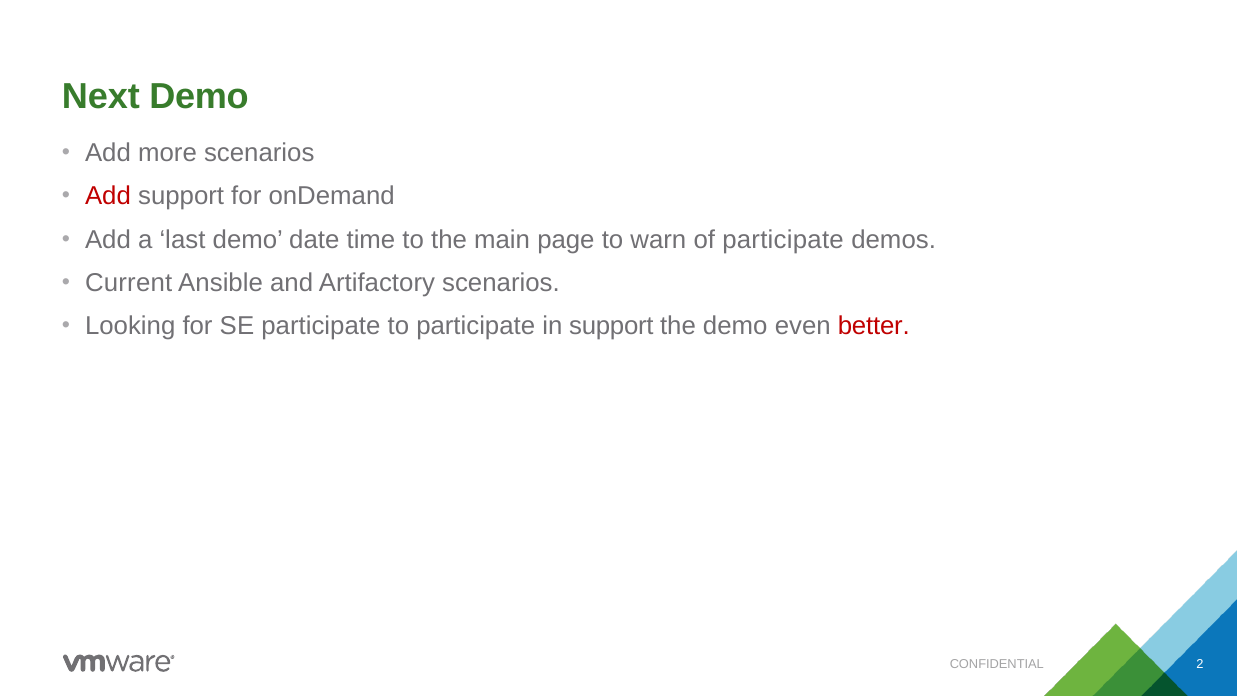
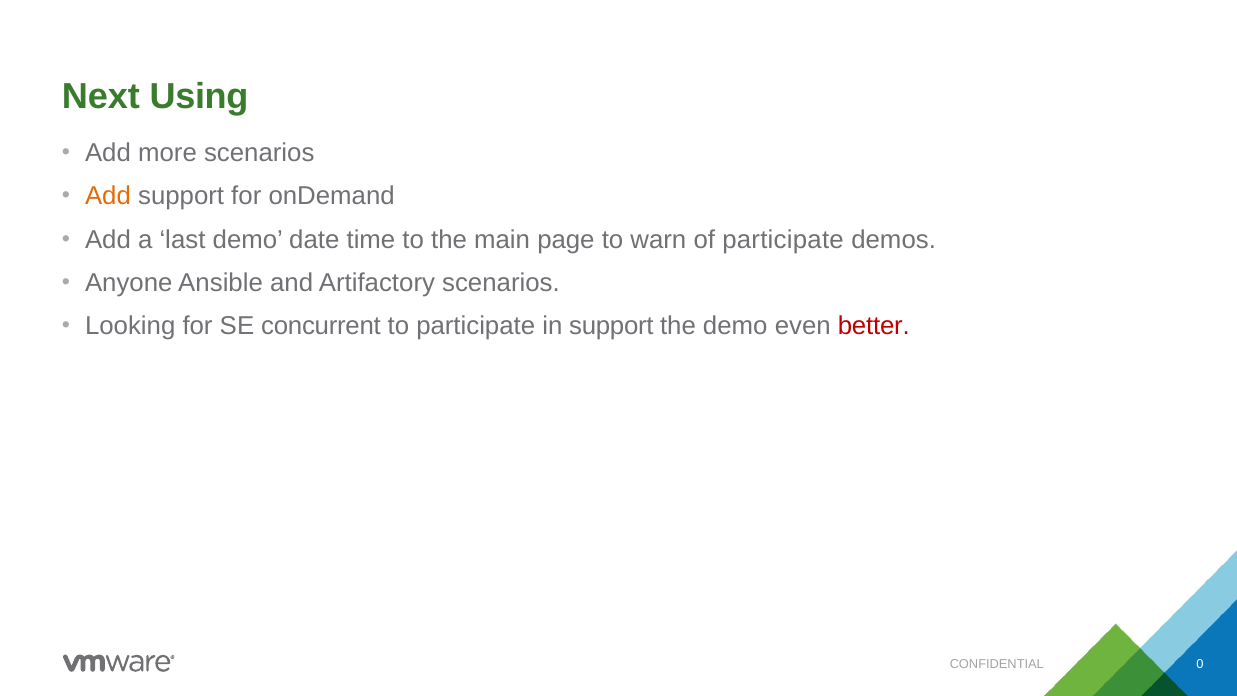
Next Demo: Demo -> Using
Add at (108, 196) colour: red -> orange
Current: Current -> Anyone
SE participate: participate -> concurrent
2: 2 -> 0
